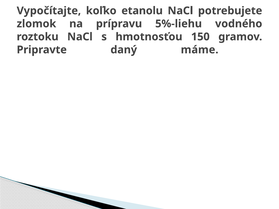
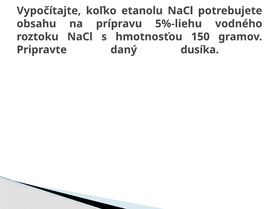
zlomok: zlomok -> obsahu
máme: máme -> dusíka
